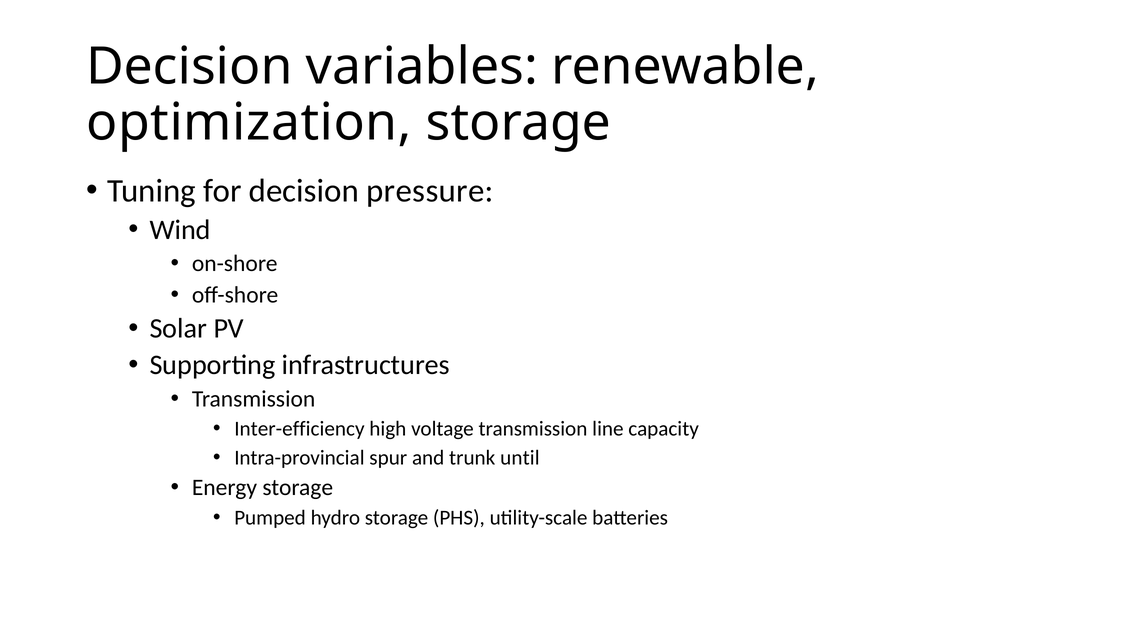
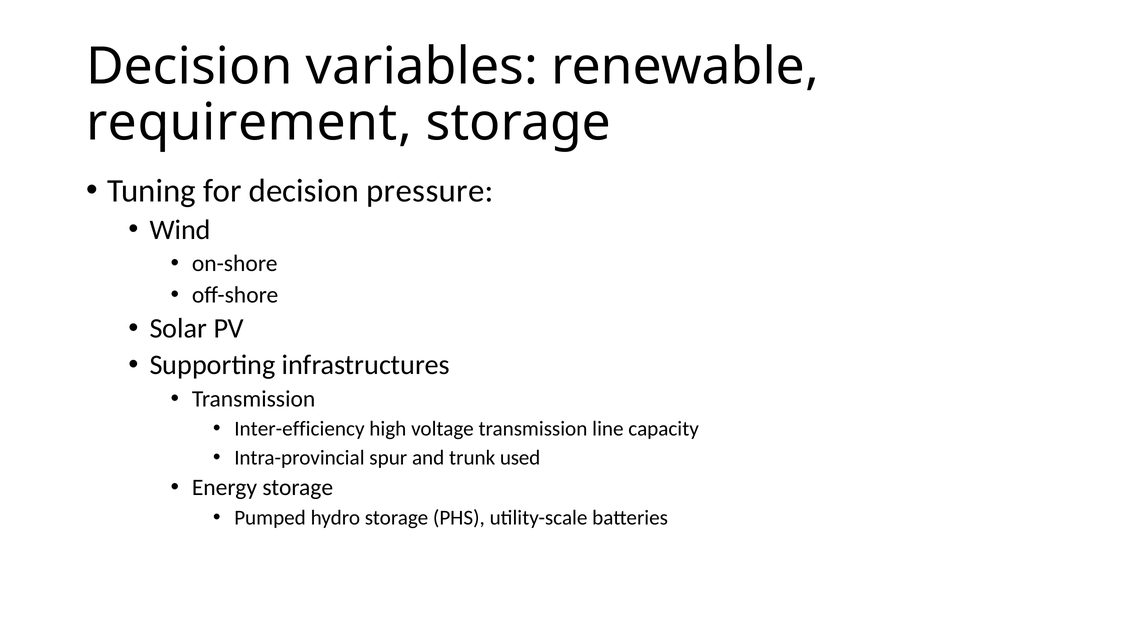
optimization: optimization -> requirement
until: until -> used
